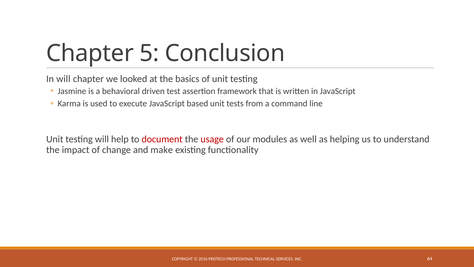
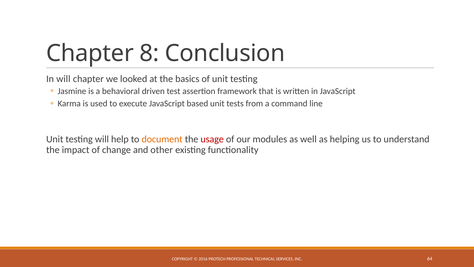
5: 5 -> 8
document colour: red -> orange
make: make -> other
